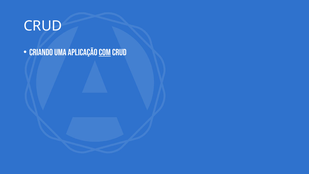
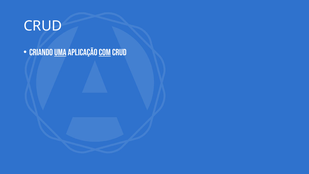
uma underline: none -> present
